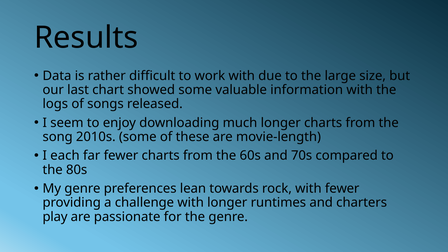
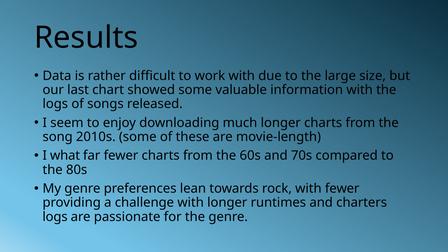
each: each -> what
play at (55, 217): play -> logs
